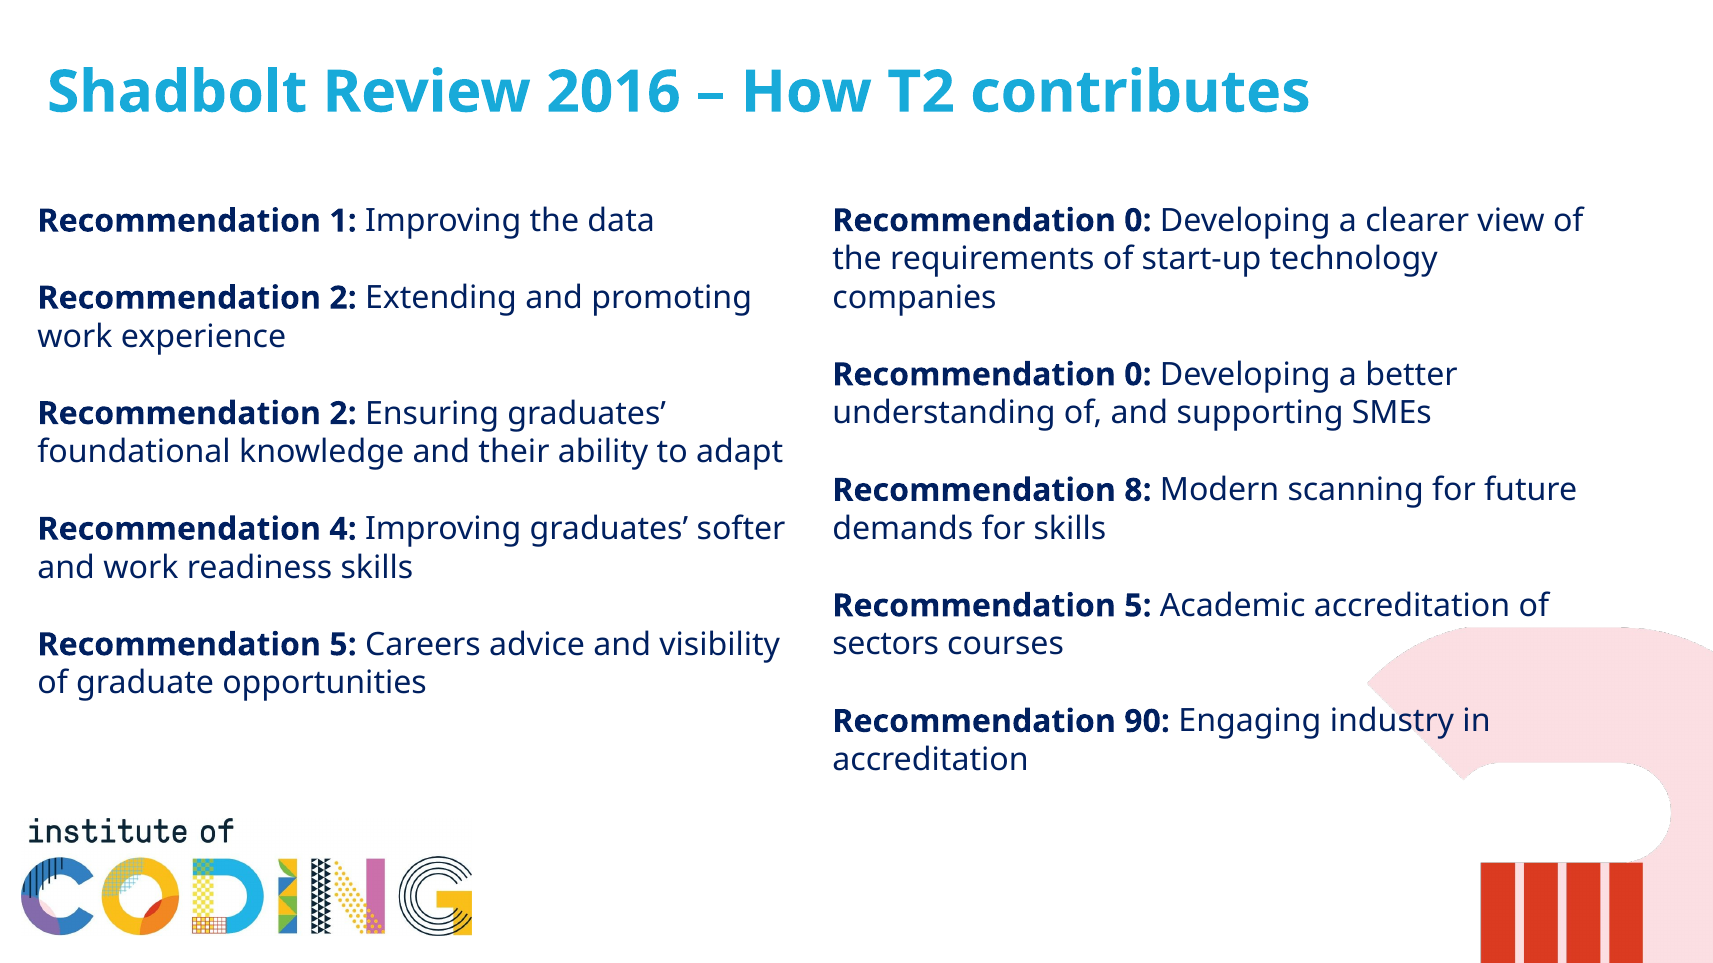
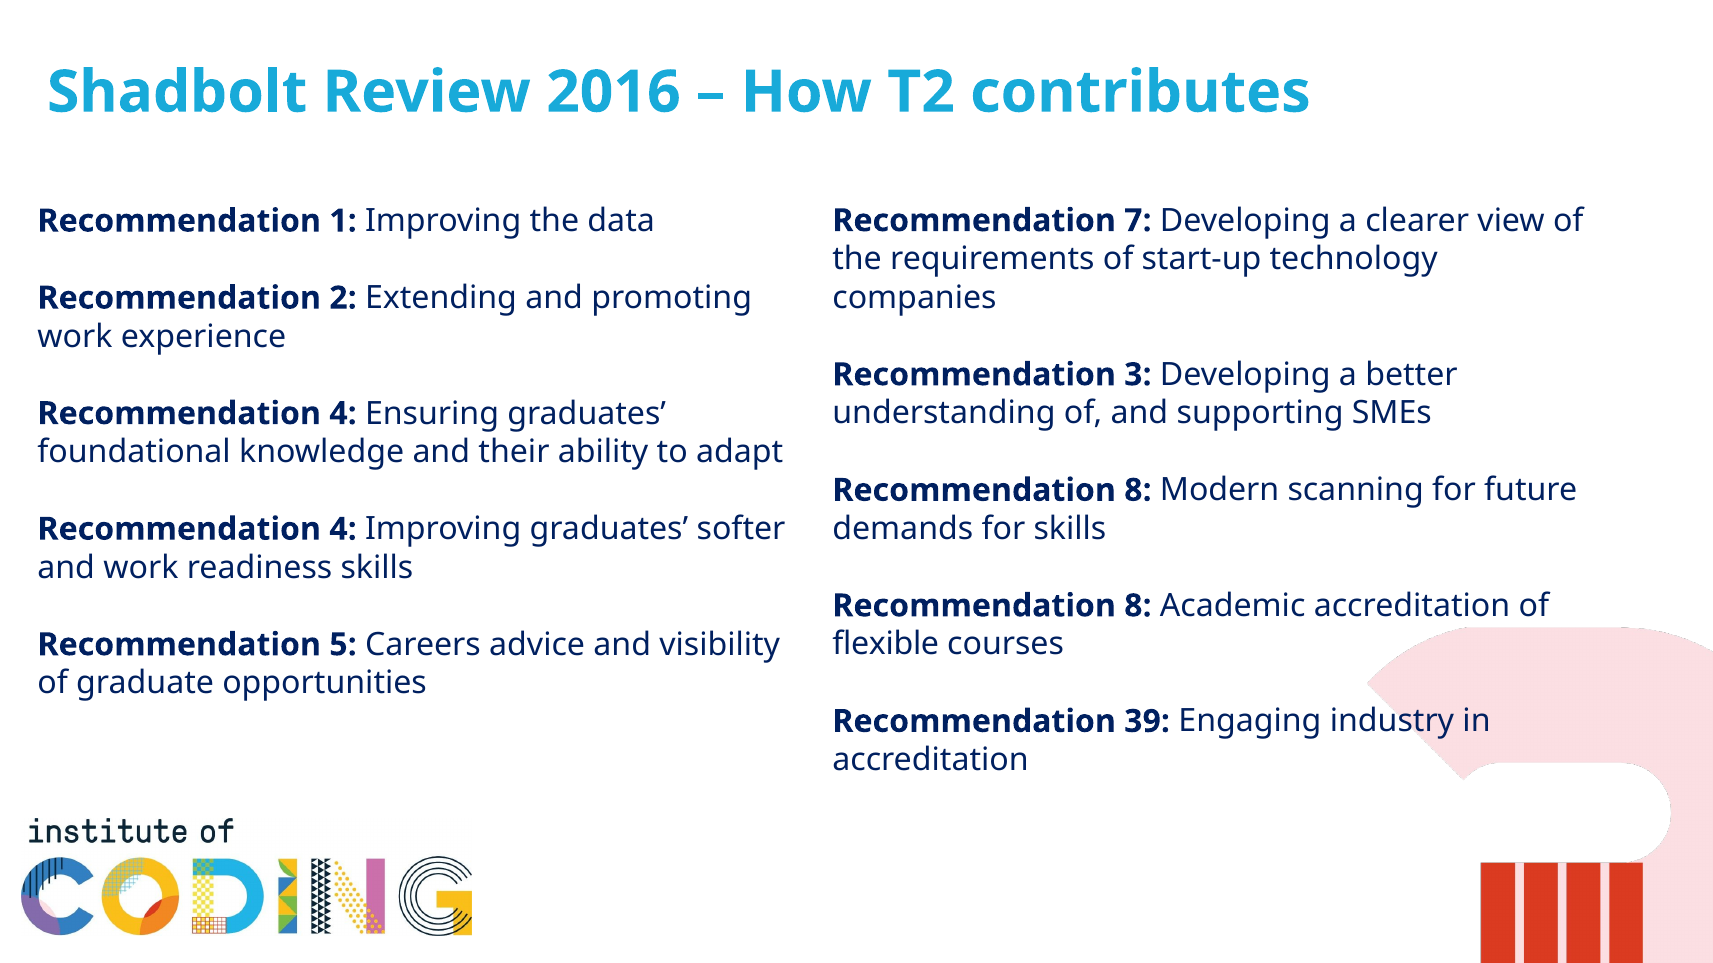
0 at (1138, 221): 0 -> 7
0 at (1138, 375): 0 -> 3
2 at (343, 414): 2 -> 4
5 at (1138, 606): 5 -> 8
sectors: sectors -> flexible
90: 90 -> 39
